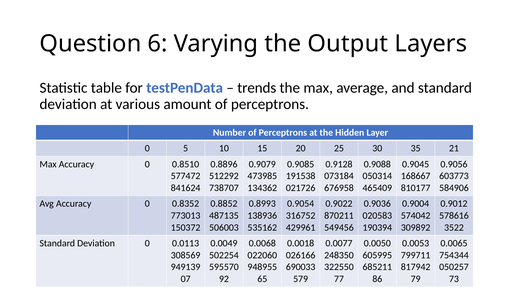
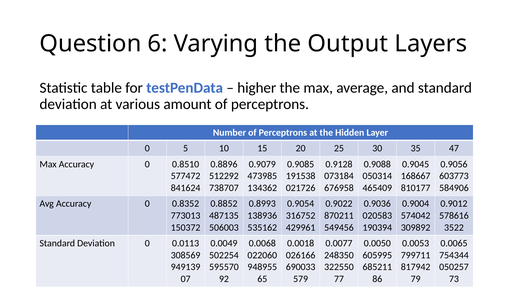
trends: trends -> higher
21: 21 -> 47
